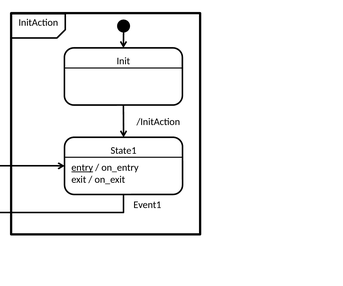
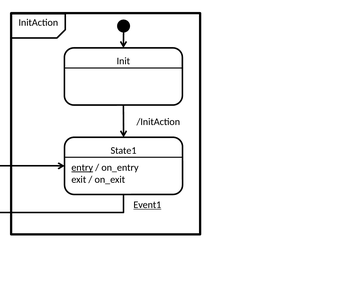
Event1 underline: none -> present
